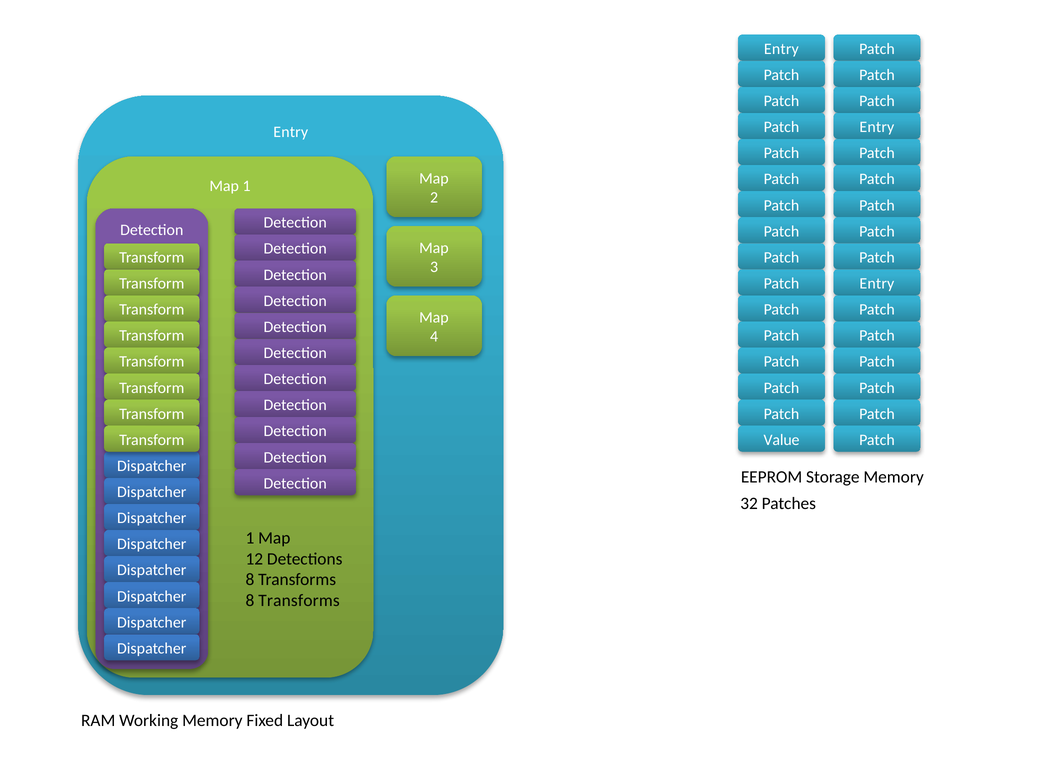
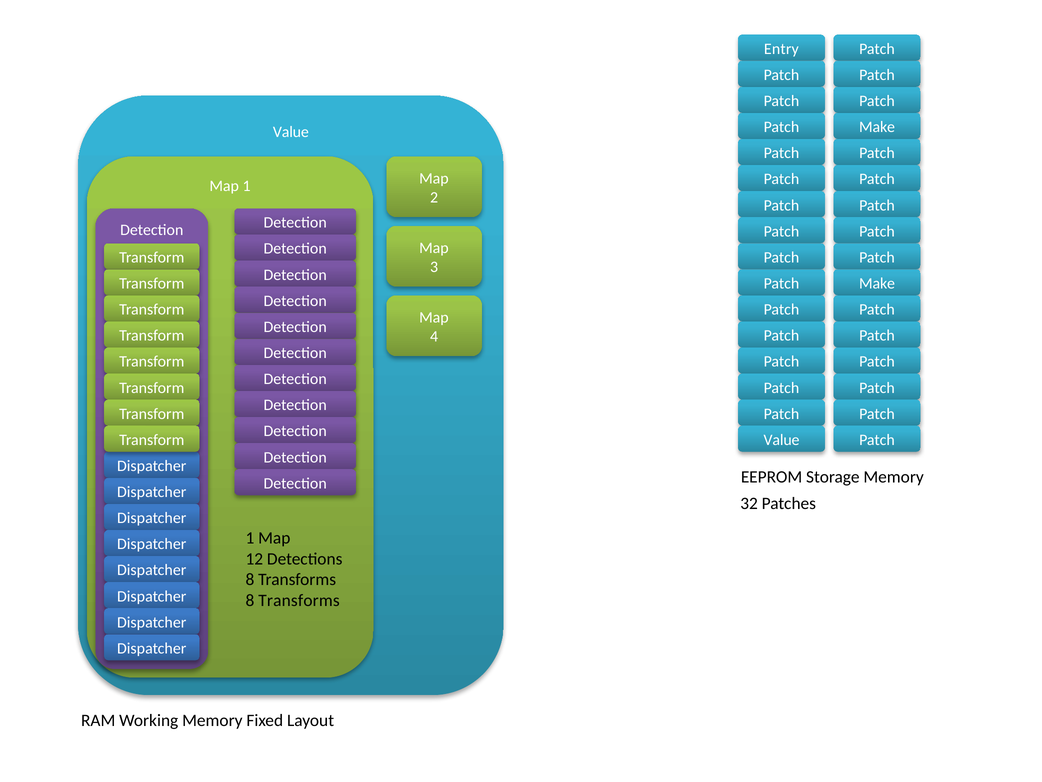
Entry at (877, 127): Entry -> Make
Entry at (291, 132): Entry -> Value
Entry at (877, 283): Entry -> Make
